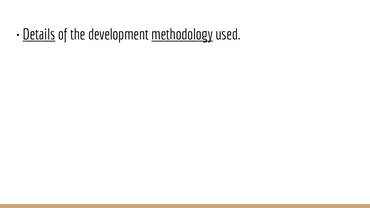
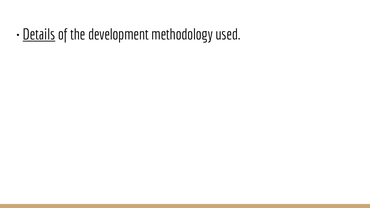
methodology underline: present -> none
